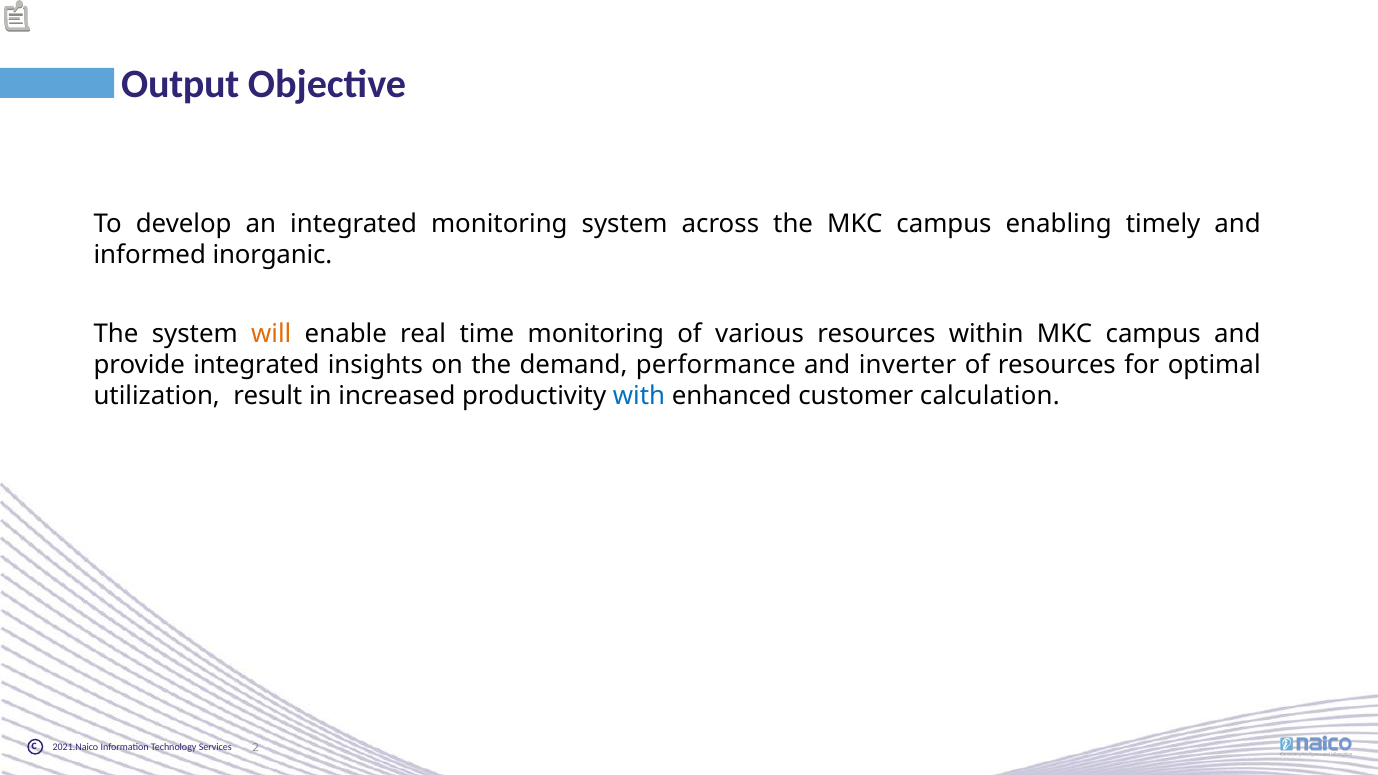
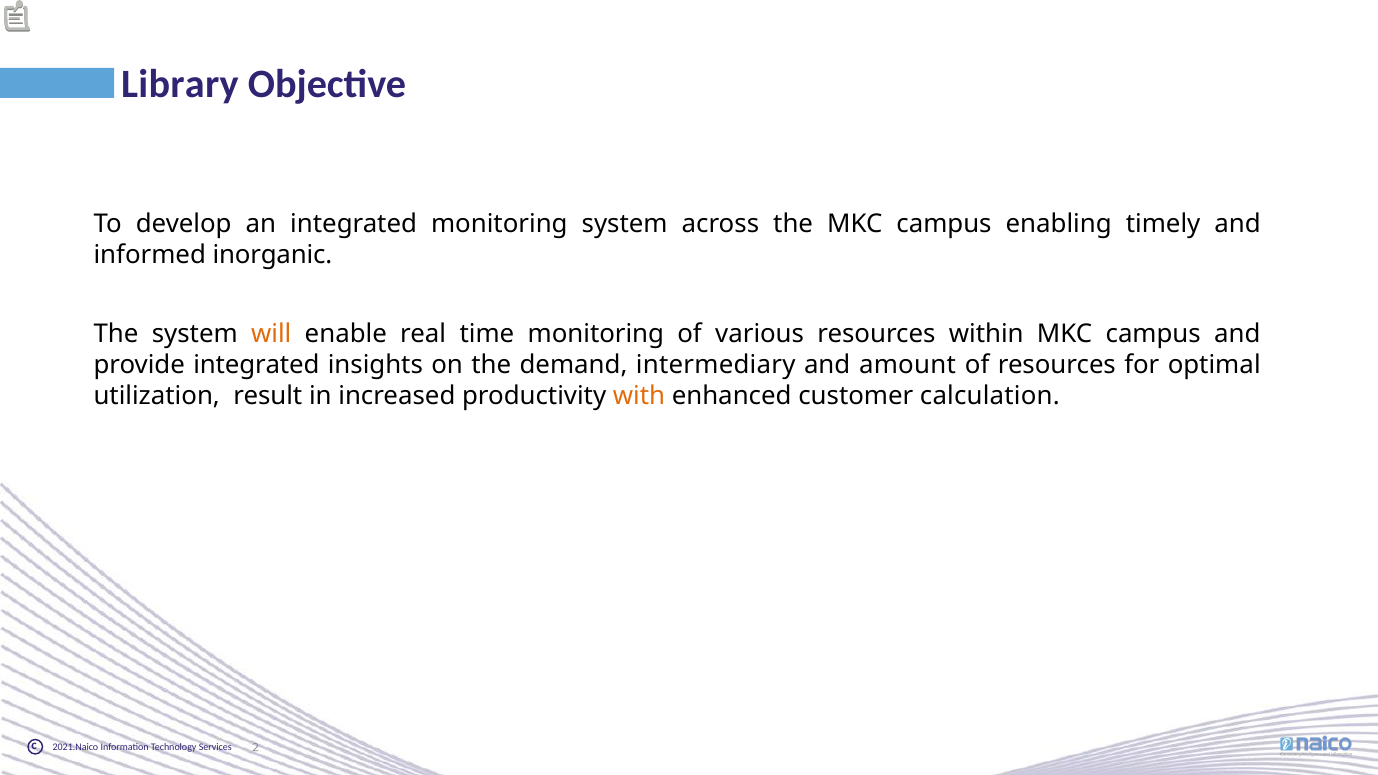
Output: Output -> Library
performance: performance -> intermediary
inverter: inverter -> amount
with colour: blue -> orange
